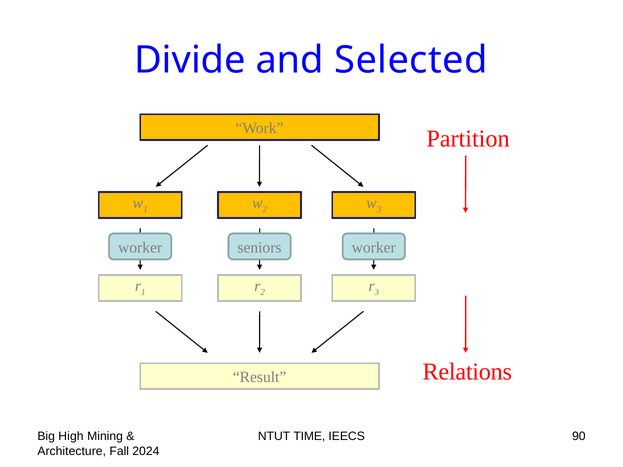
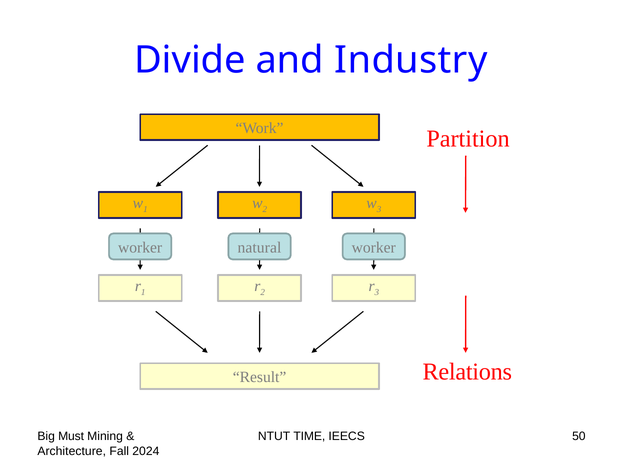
Selected: Selected -> Industry
seniors: seniors -> natural
High: High -> Must
90: 90 -> 50
